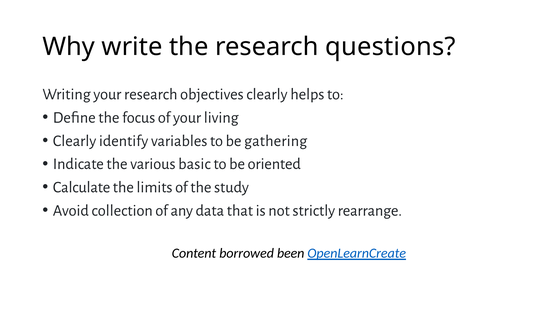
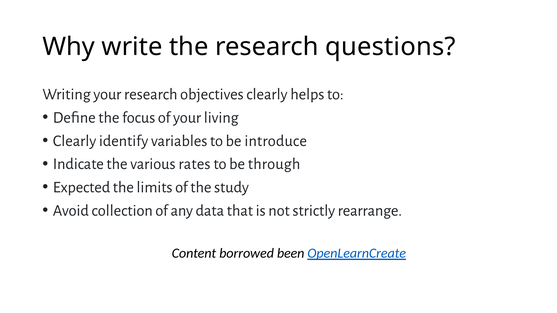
gathering: gathering -> introduce
basic: basic -> rates
oriented: oriented -> through
Calculate: Calculate -> Expected
